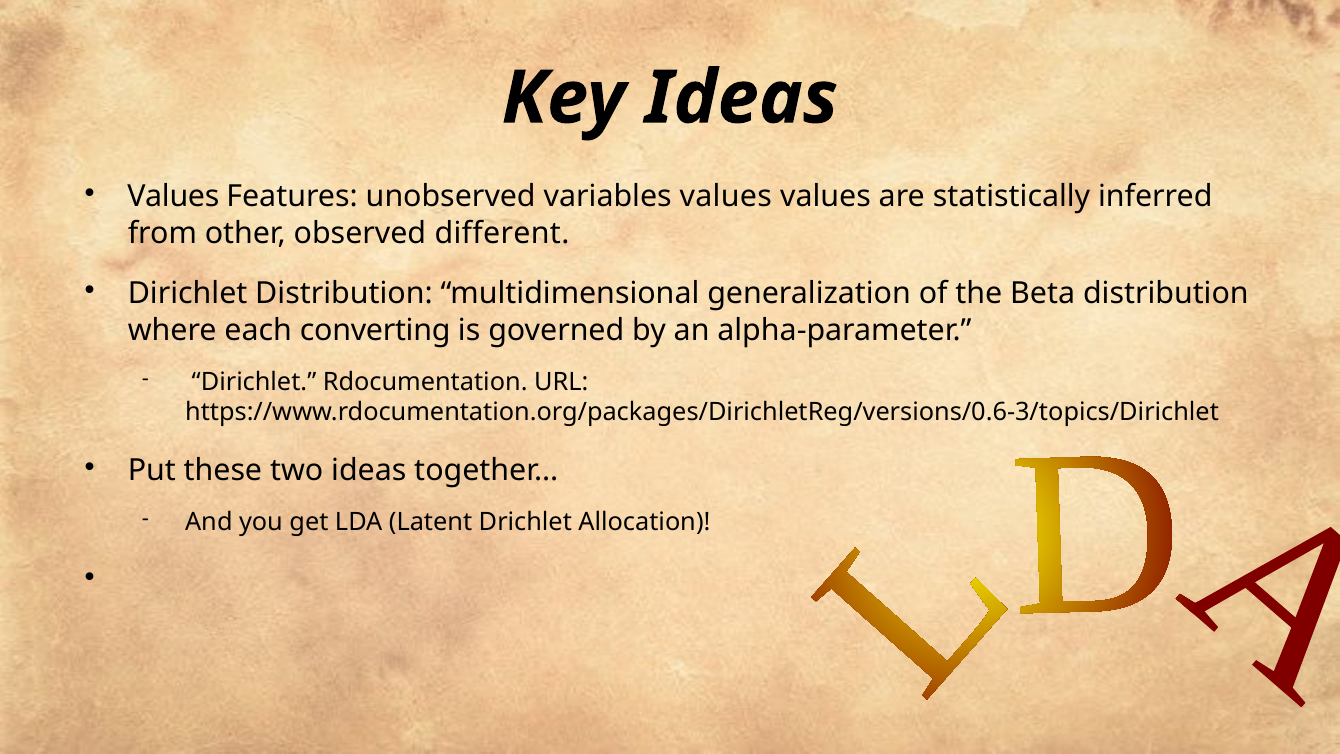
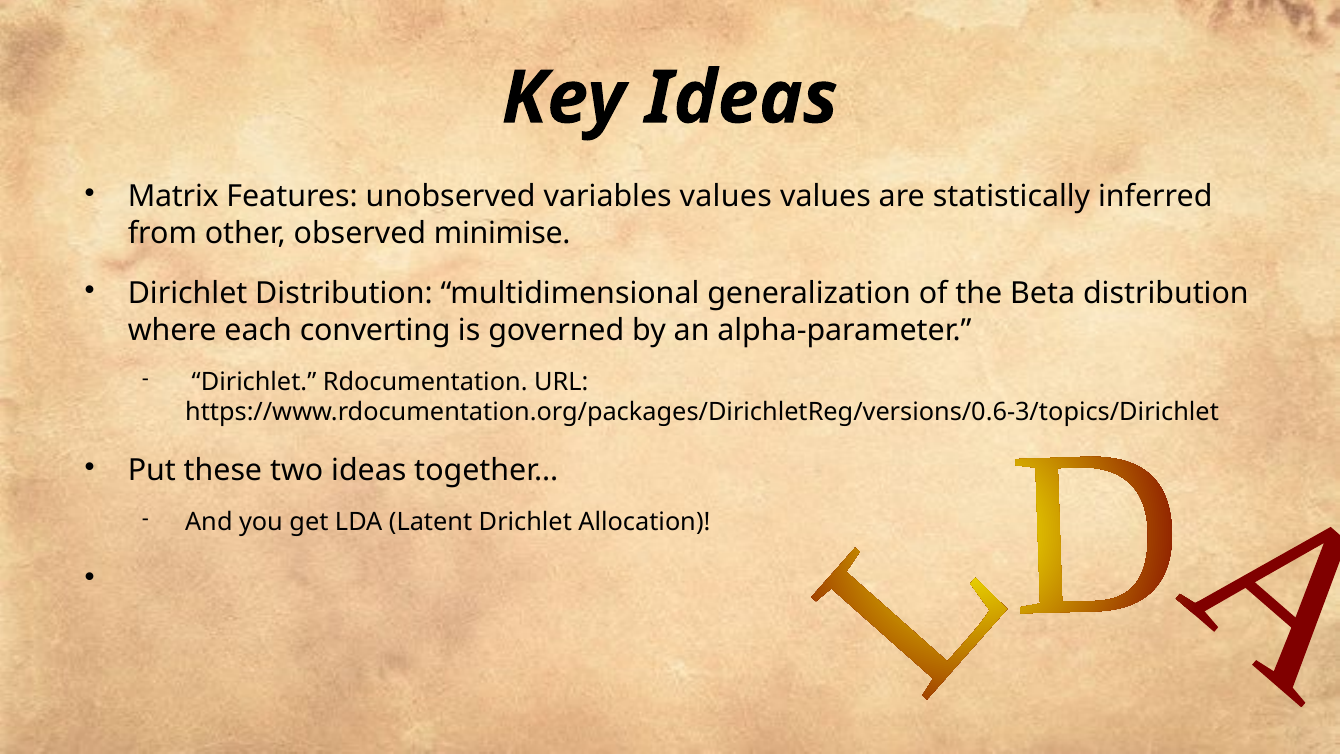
Values at (173, 197): Values -> Matrix
different: different -> minimise
